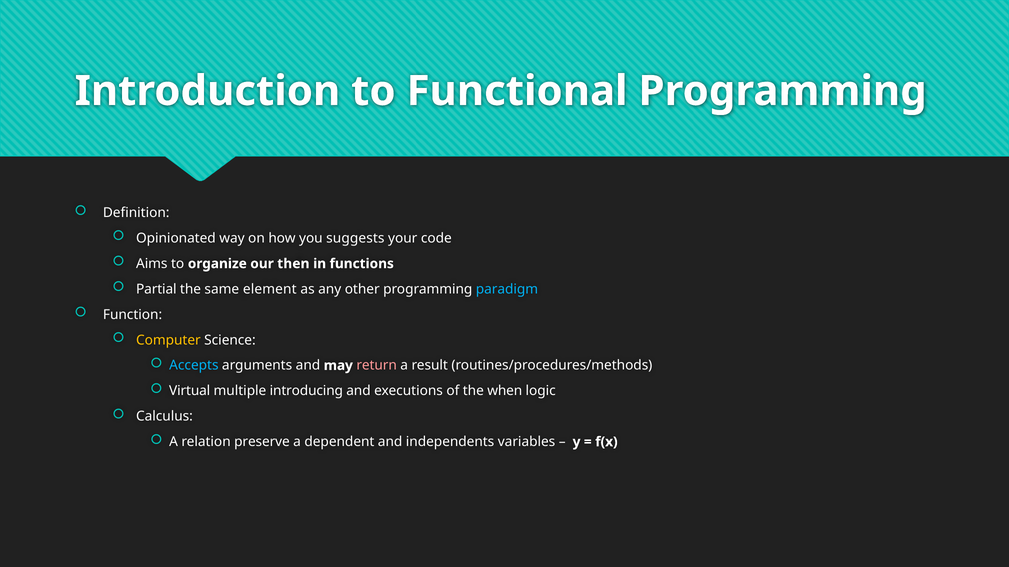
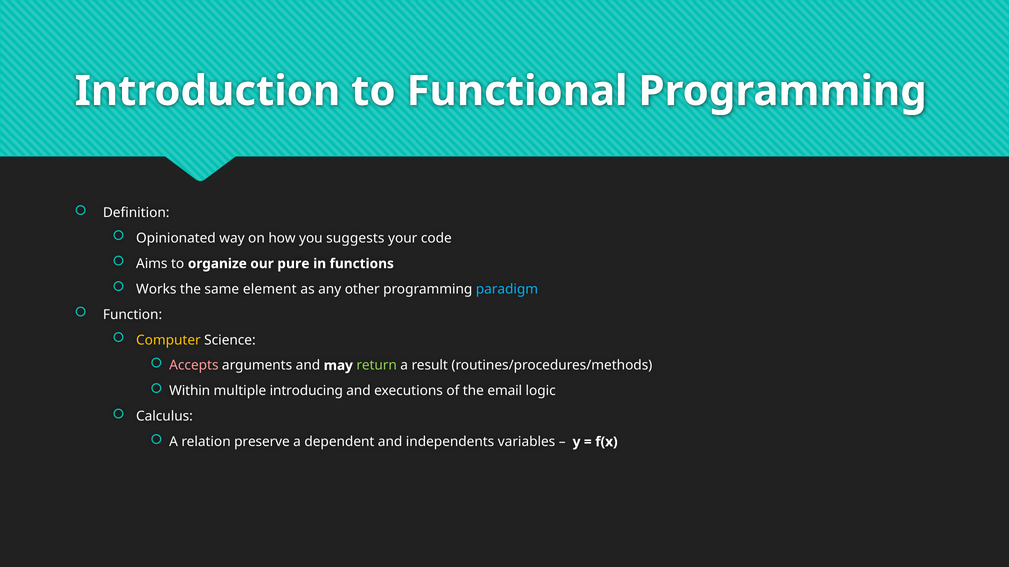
then: then -> pure
Partial: Partial -> Works
Accepts colour: light blue -> pink
return colour: pink -> light green
Virtual: Virtual -> Within
when: when -> email
